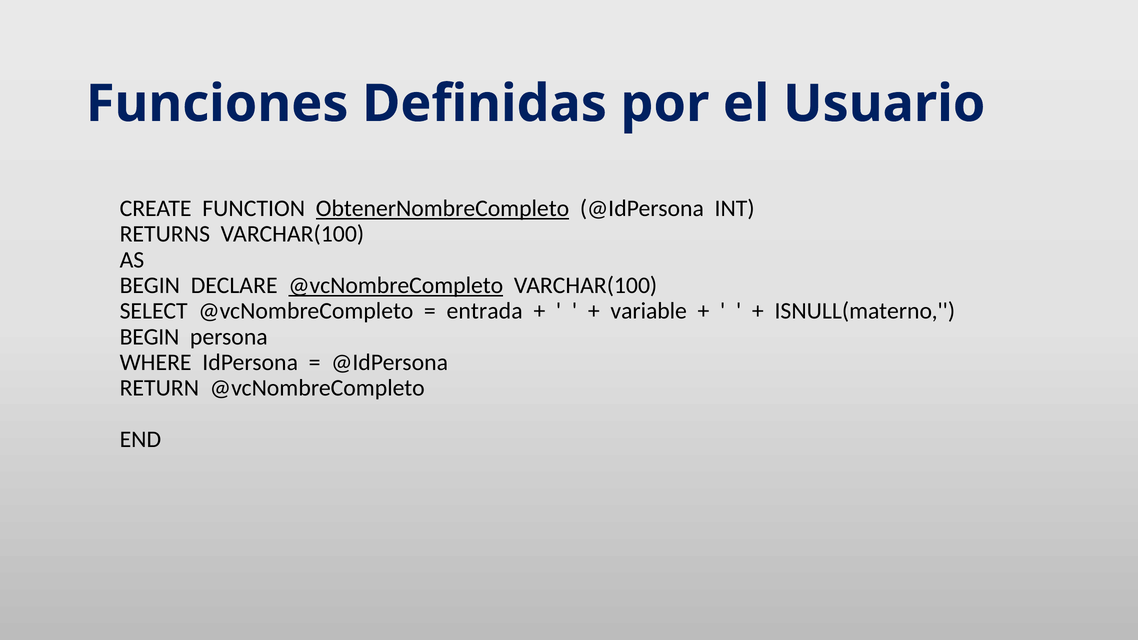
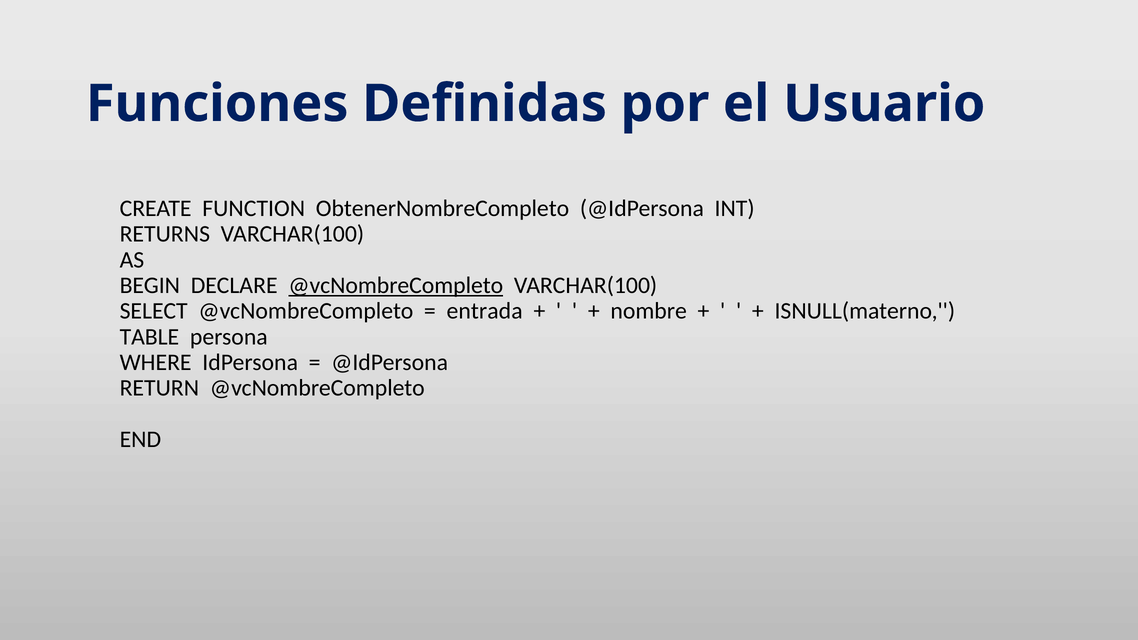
ObtenerNombreCompleto underline: present -> none
variable: variable -> nombre
BEGIN at (150, 337): BEGIN -> TABLE
